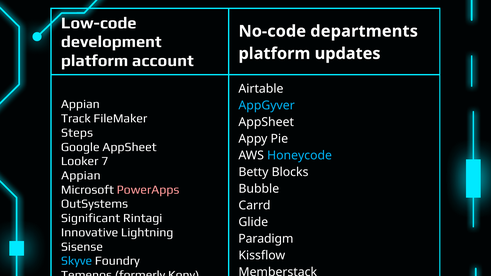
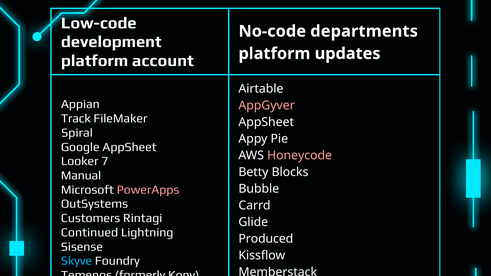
AppGyver colour: light blue -> pink
Steps: Steps -> Spiral
Honeycode colour: light blue -> pink
Appian at (81, 176): Appian -> Manual
Significant: Significant -> Customers
Innovative: Innovative -> Continued
Paradigm: Paradigm -> Produced
